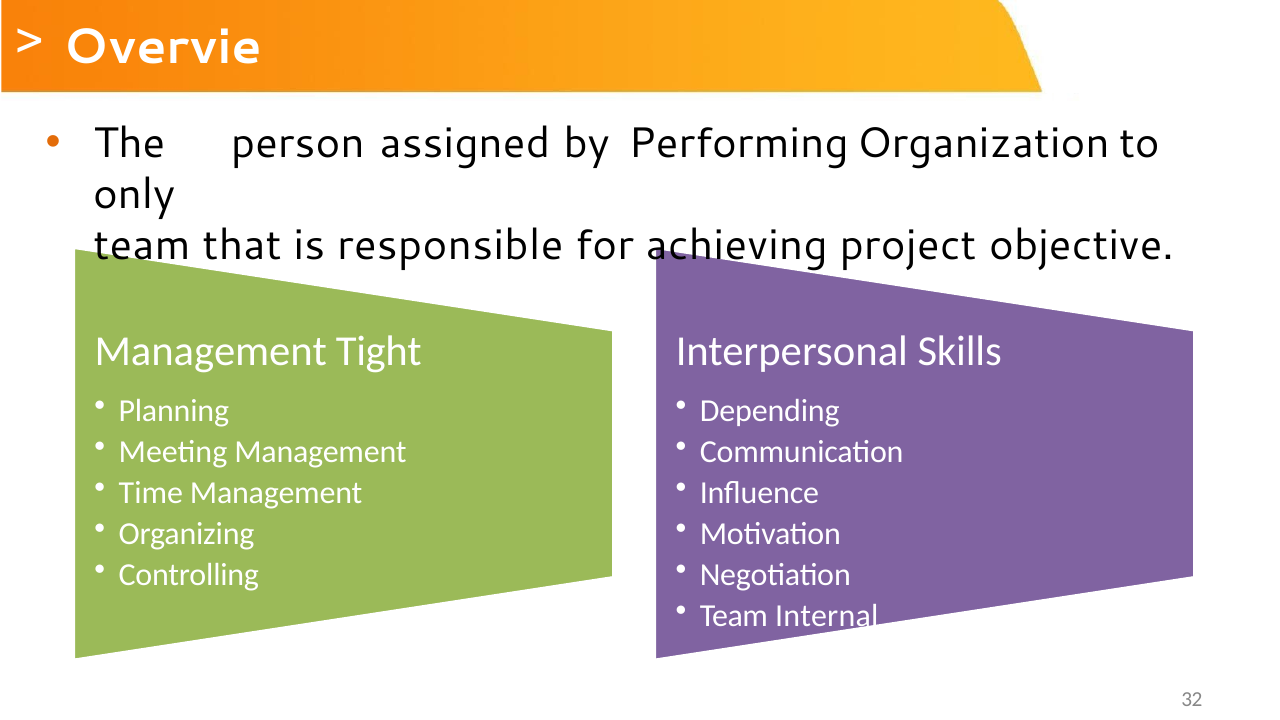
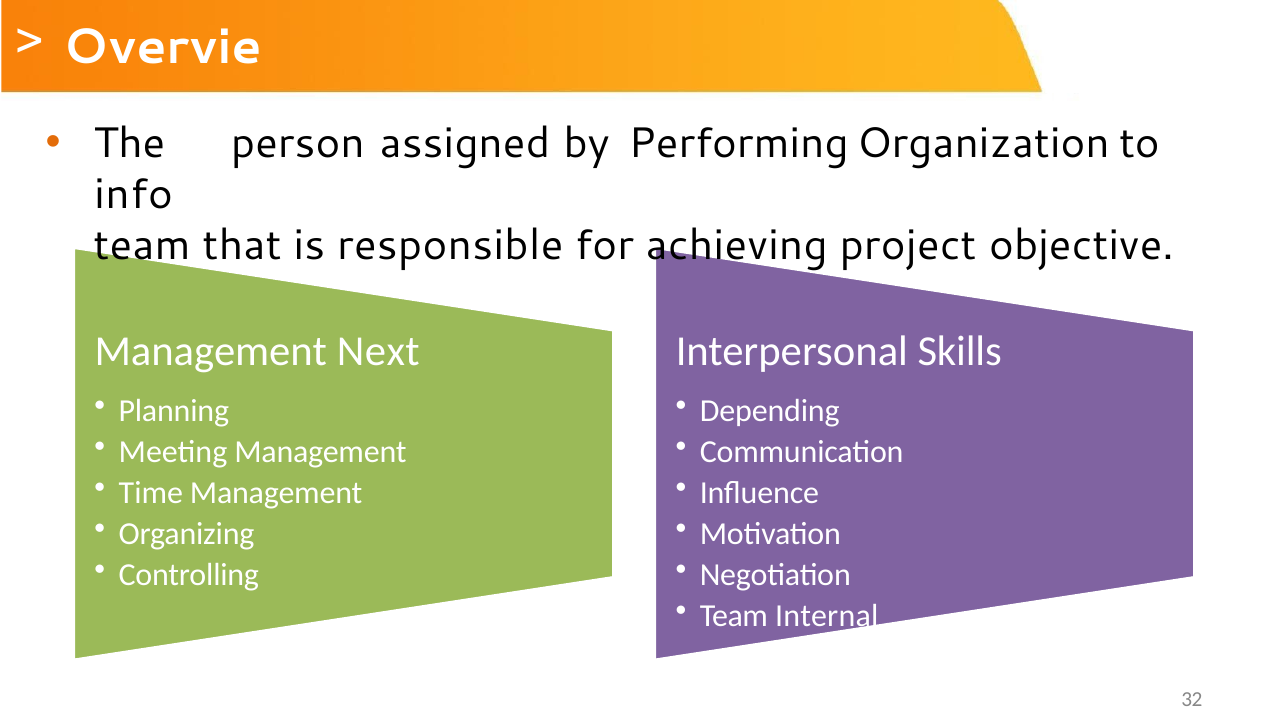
only: only -> info
Tight: Tight -> Next
